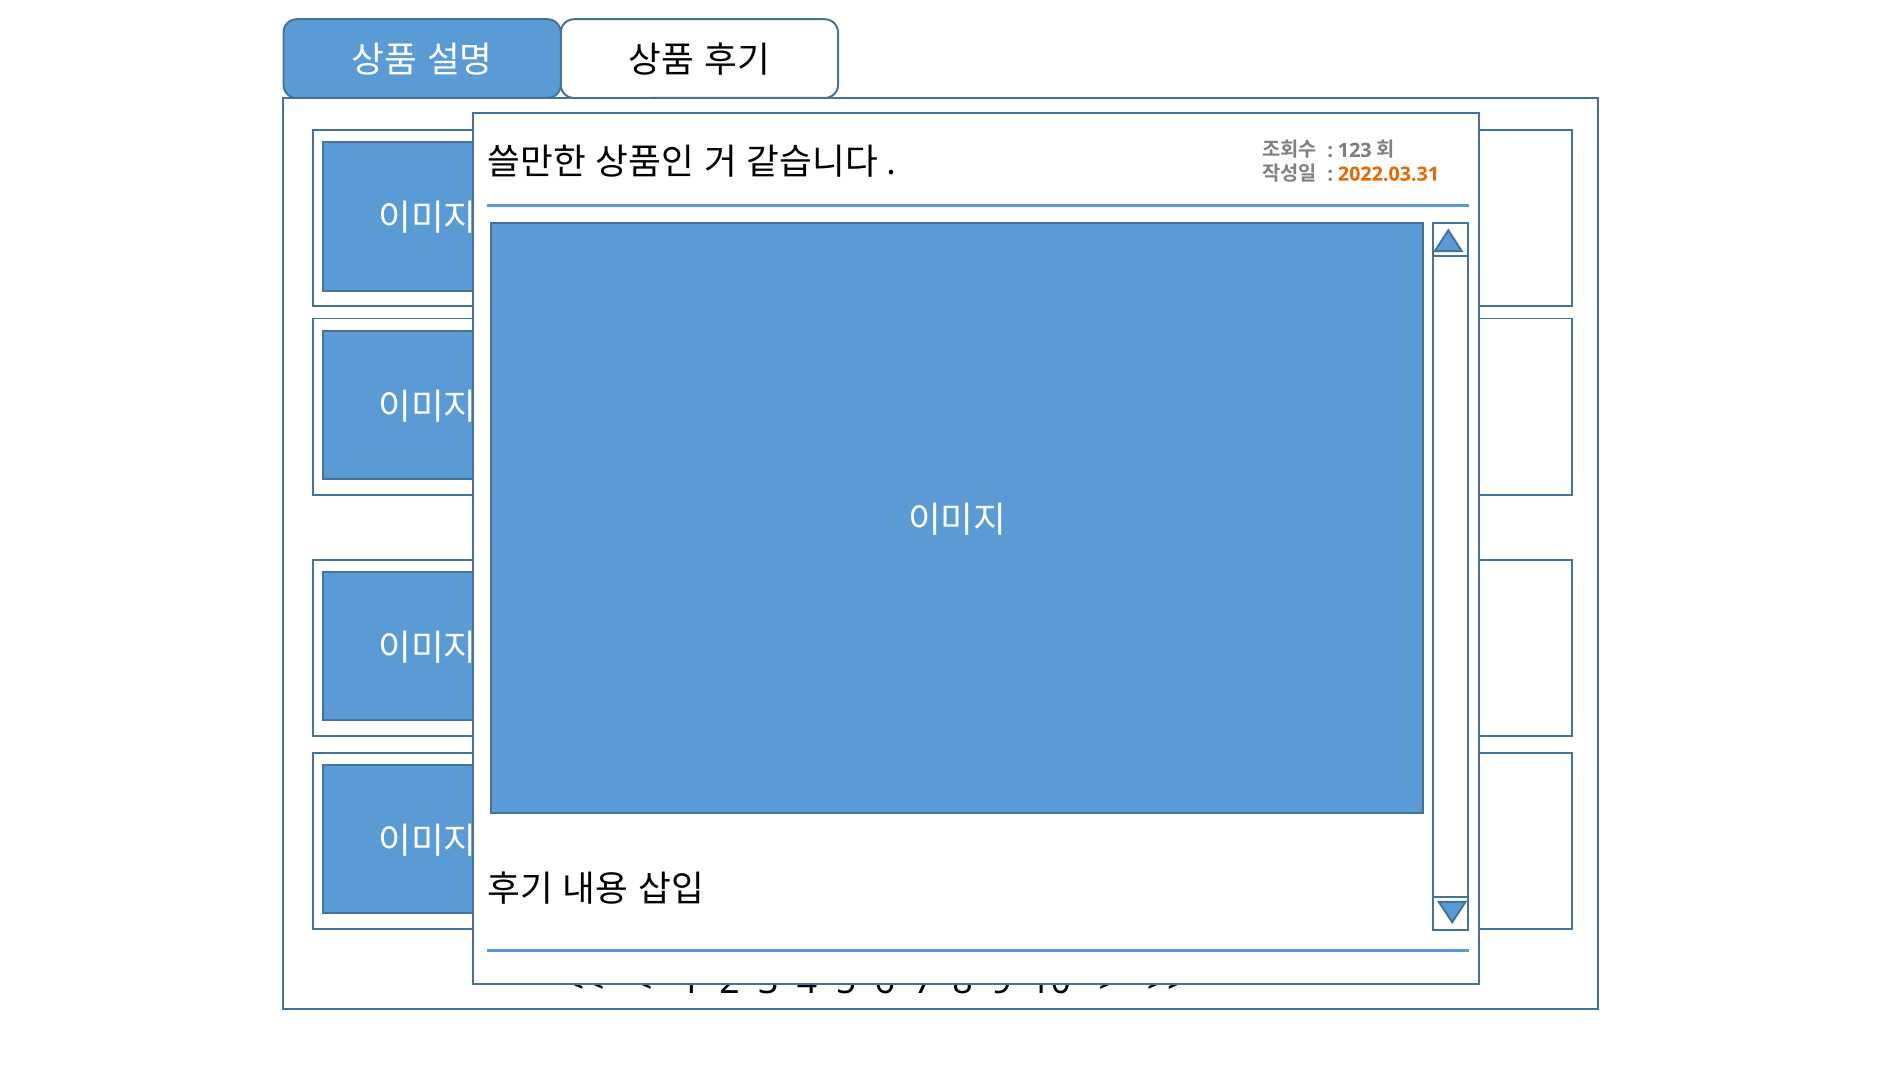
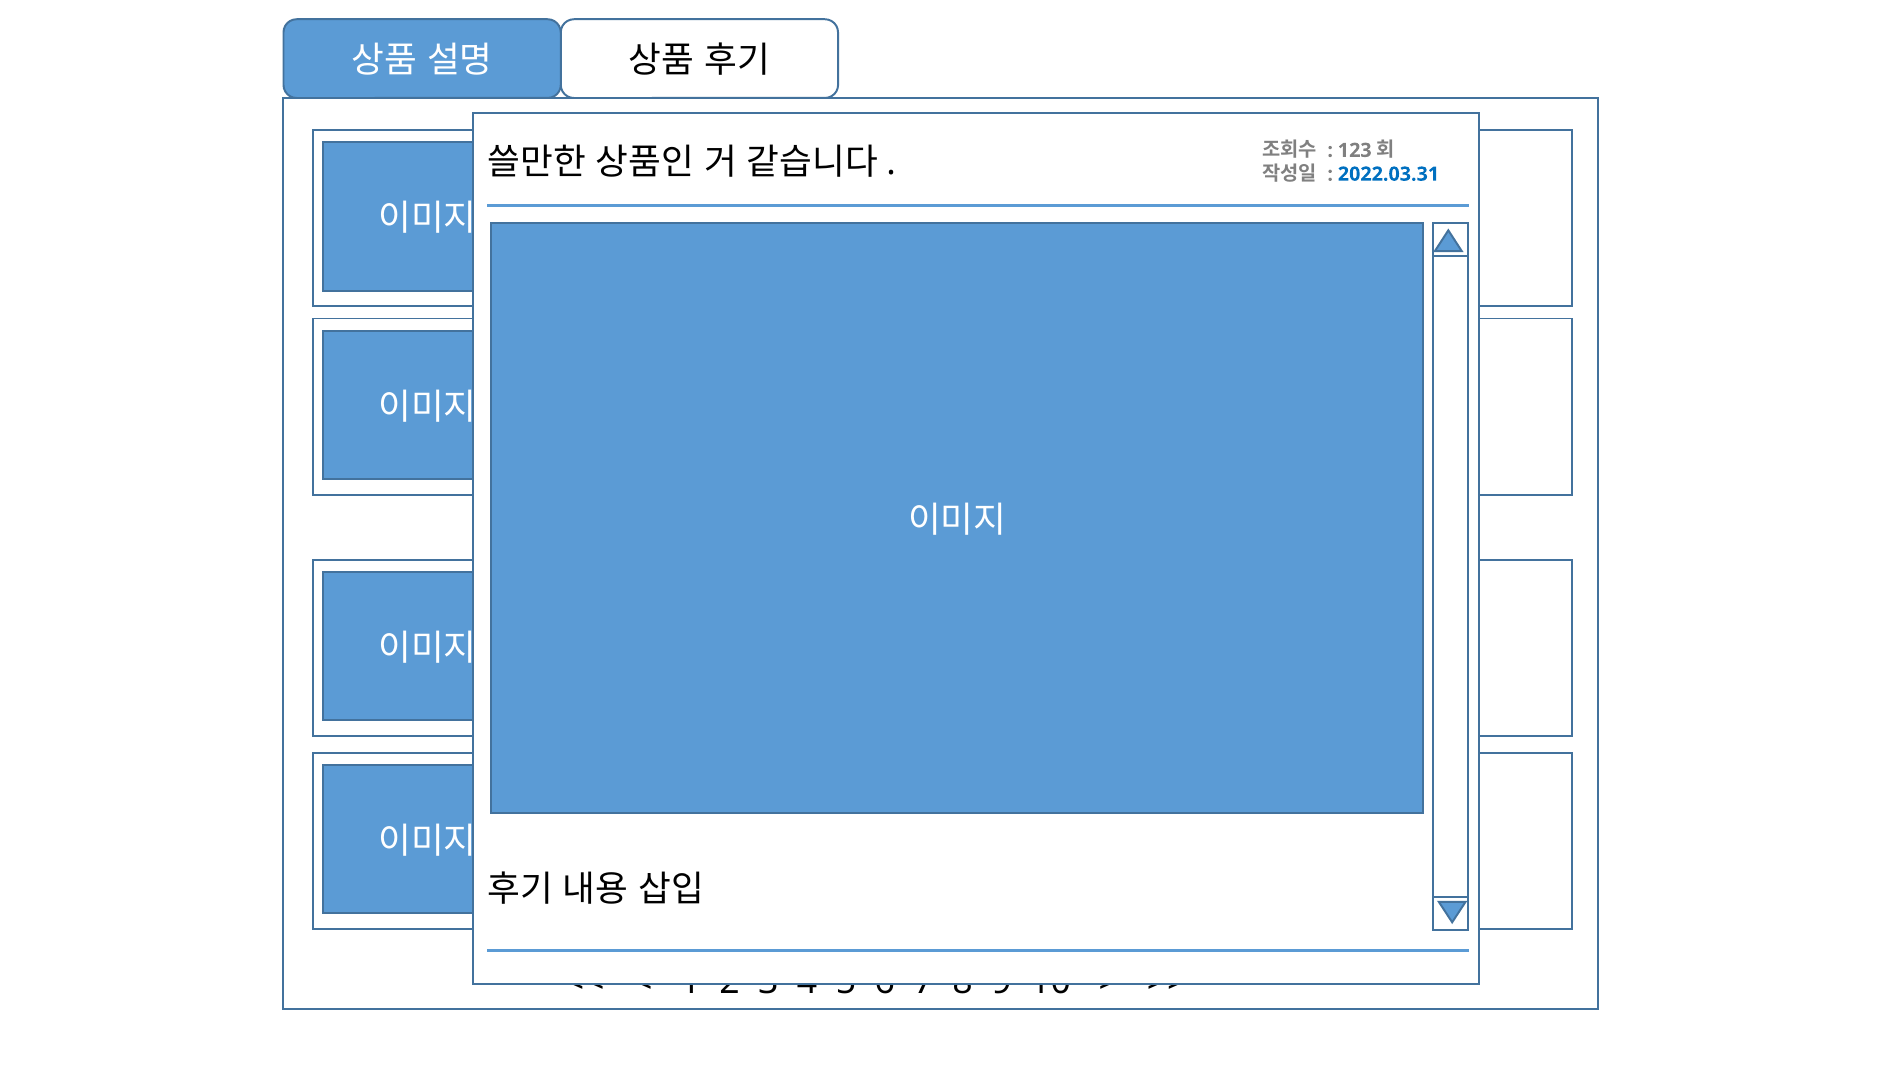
2022.03.31 at (1388, 174) colour: orange -> blue
